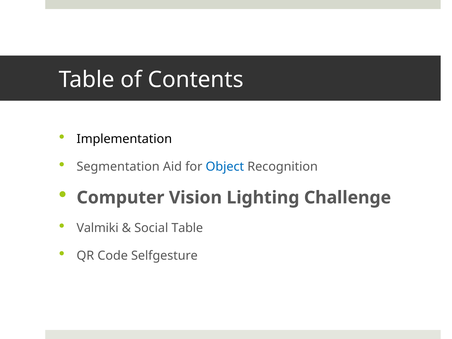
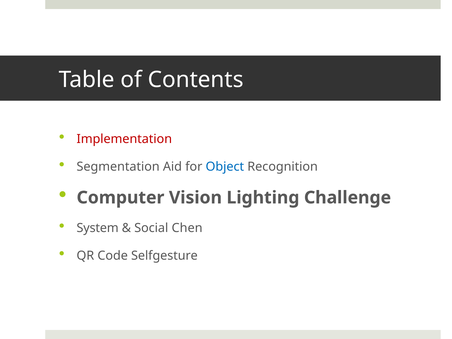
Implementation colour: black -> red
Valmiki: Valmiki -> System
Social Table: Table -> Chen
